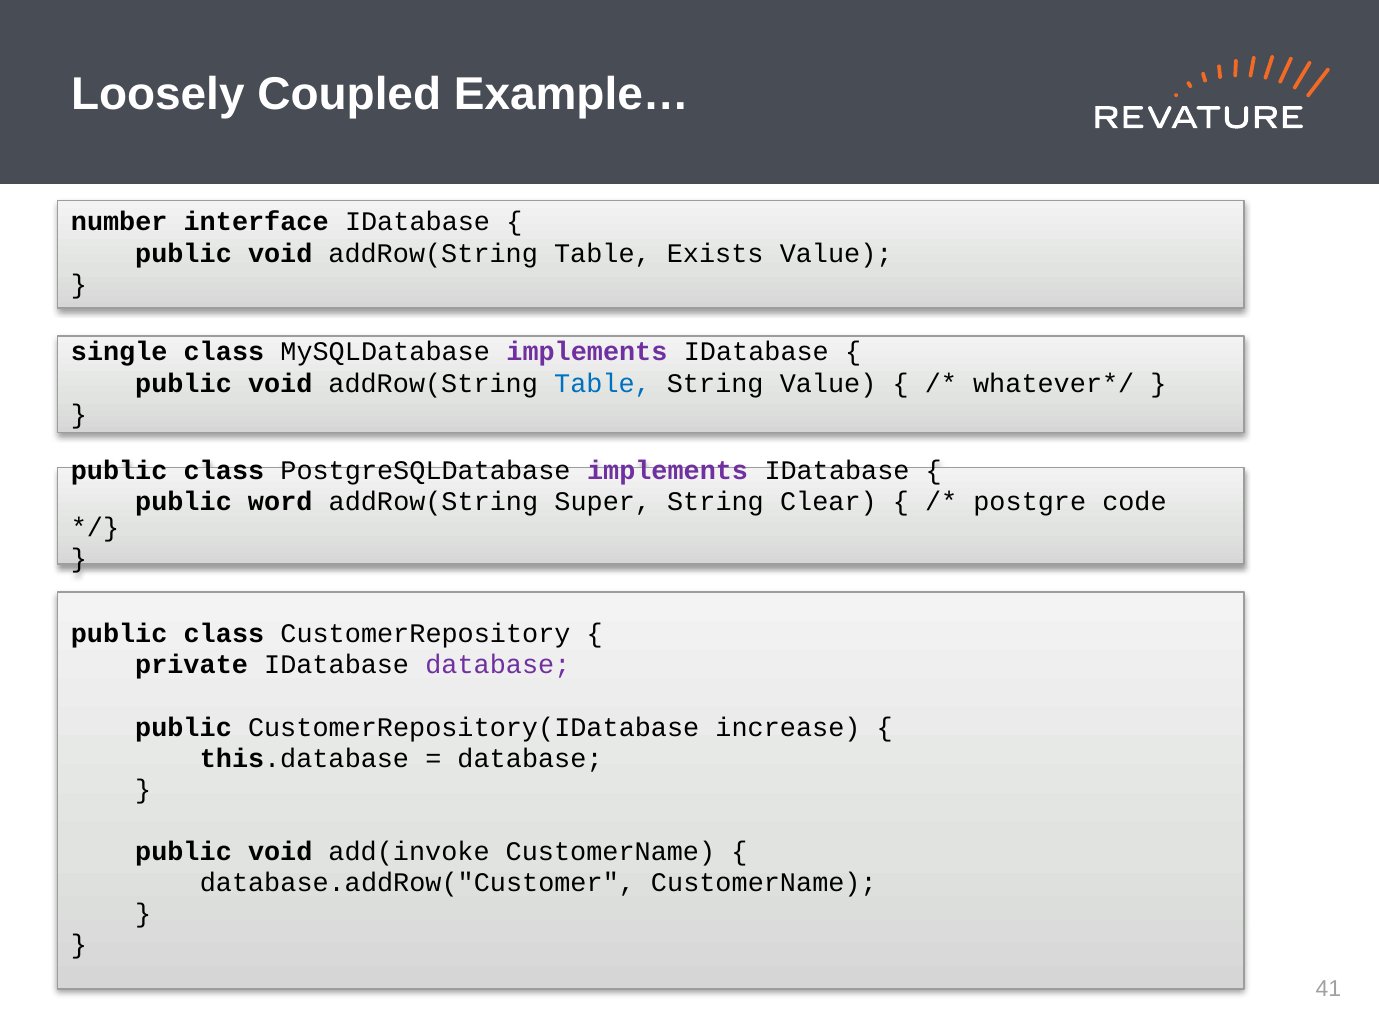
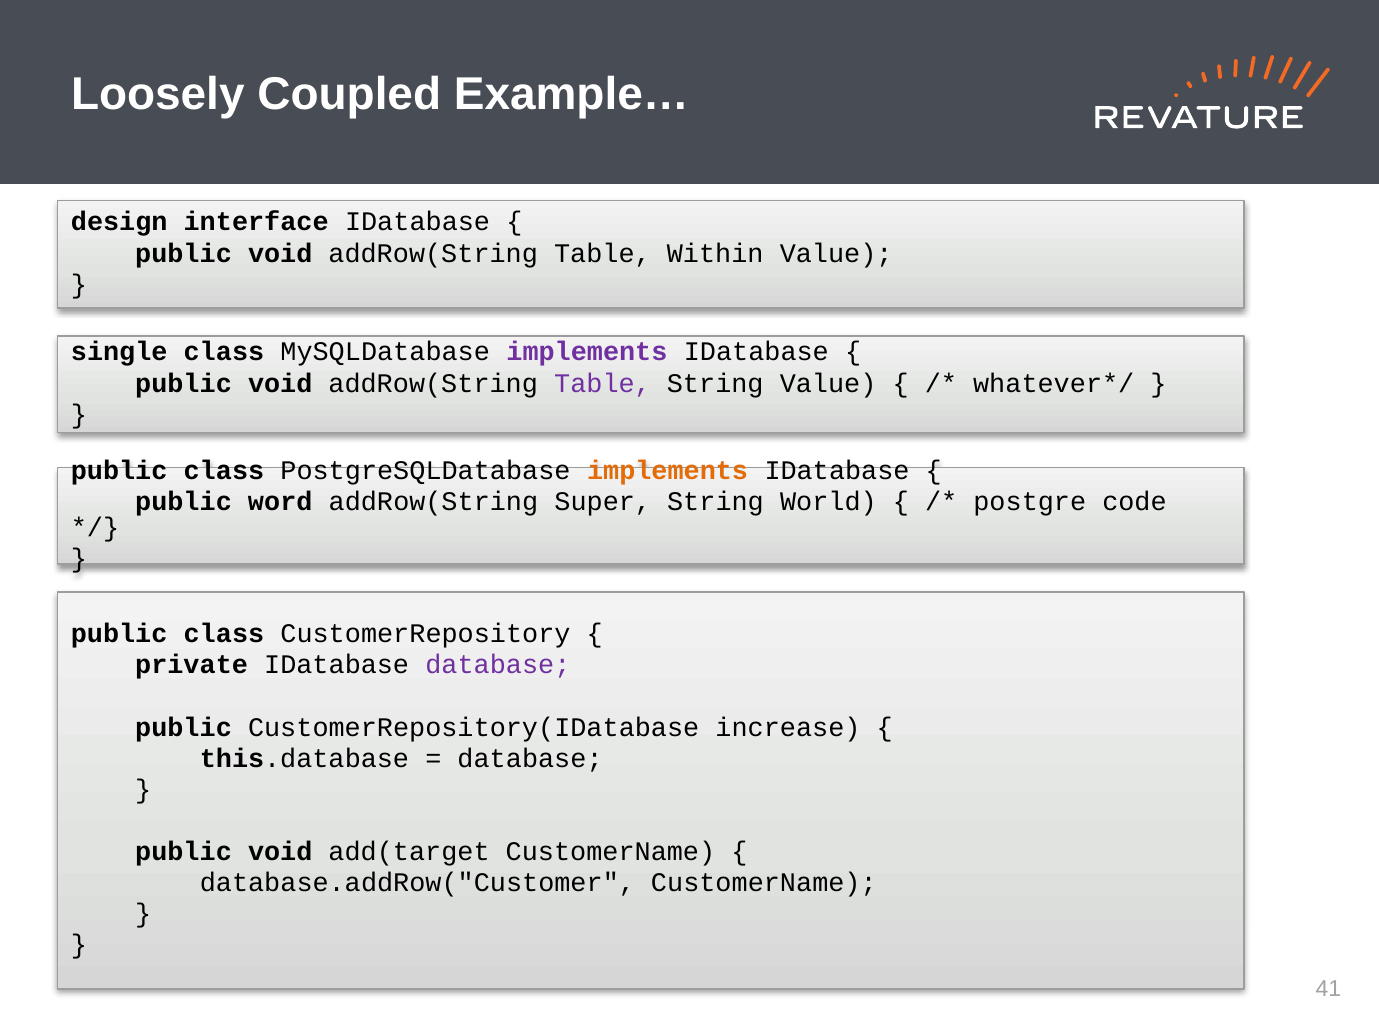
number: number -> design
Exists: Exists -> Within
Table at (602, 383) colour: blue -> purple
implements at (668, 471) colour: purple -> orange
Clear: Clear -> World
add(invoke: add(invoke -> add(target
